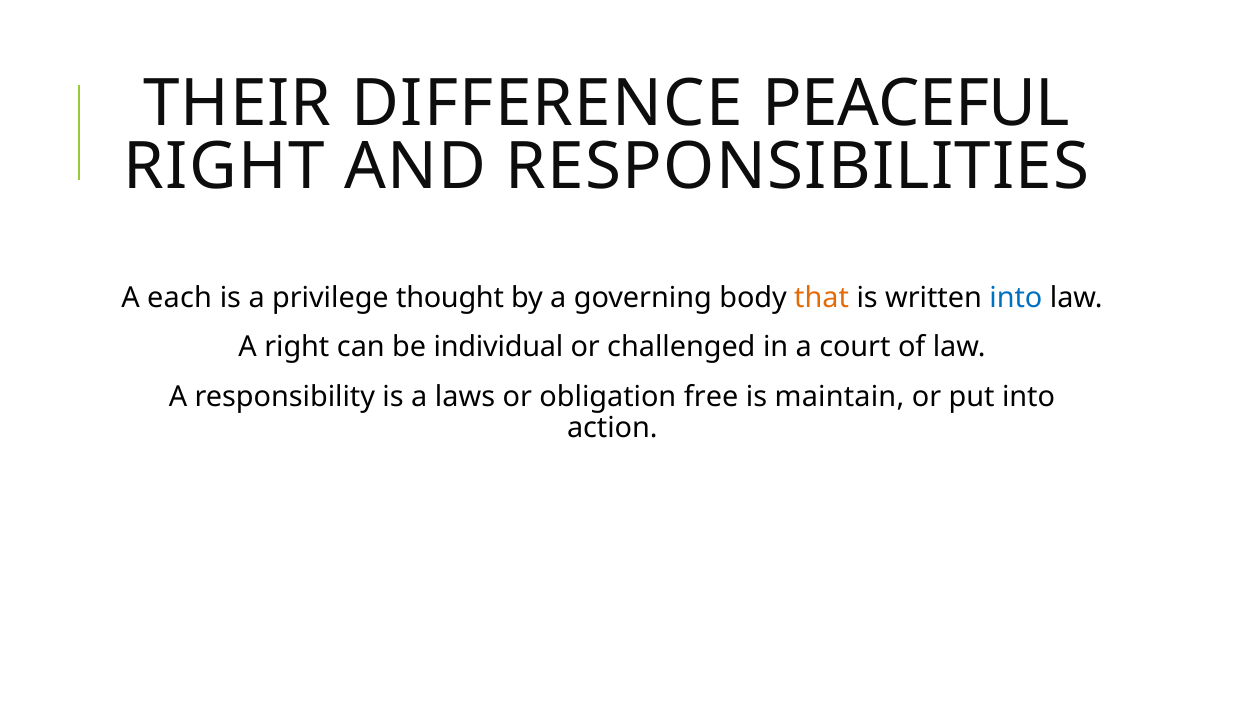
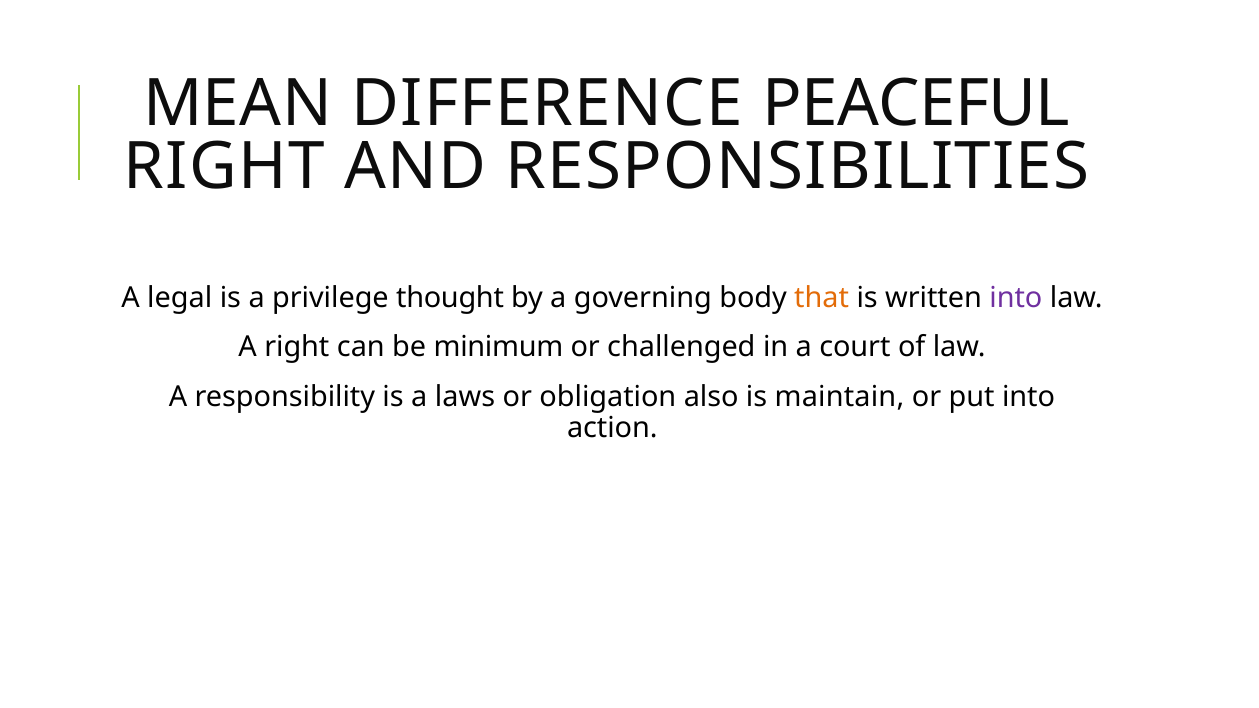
THEIR: THEIR -> MEAN
each: each -> legal
into at (1016, 298) colour: blue -> purple
individual: individual -> minimum
free: free -> also
